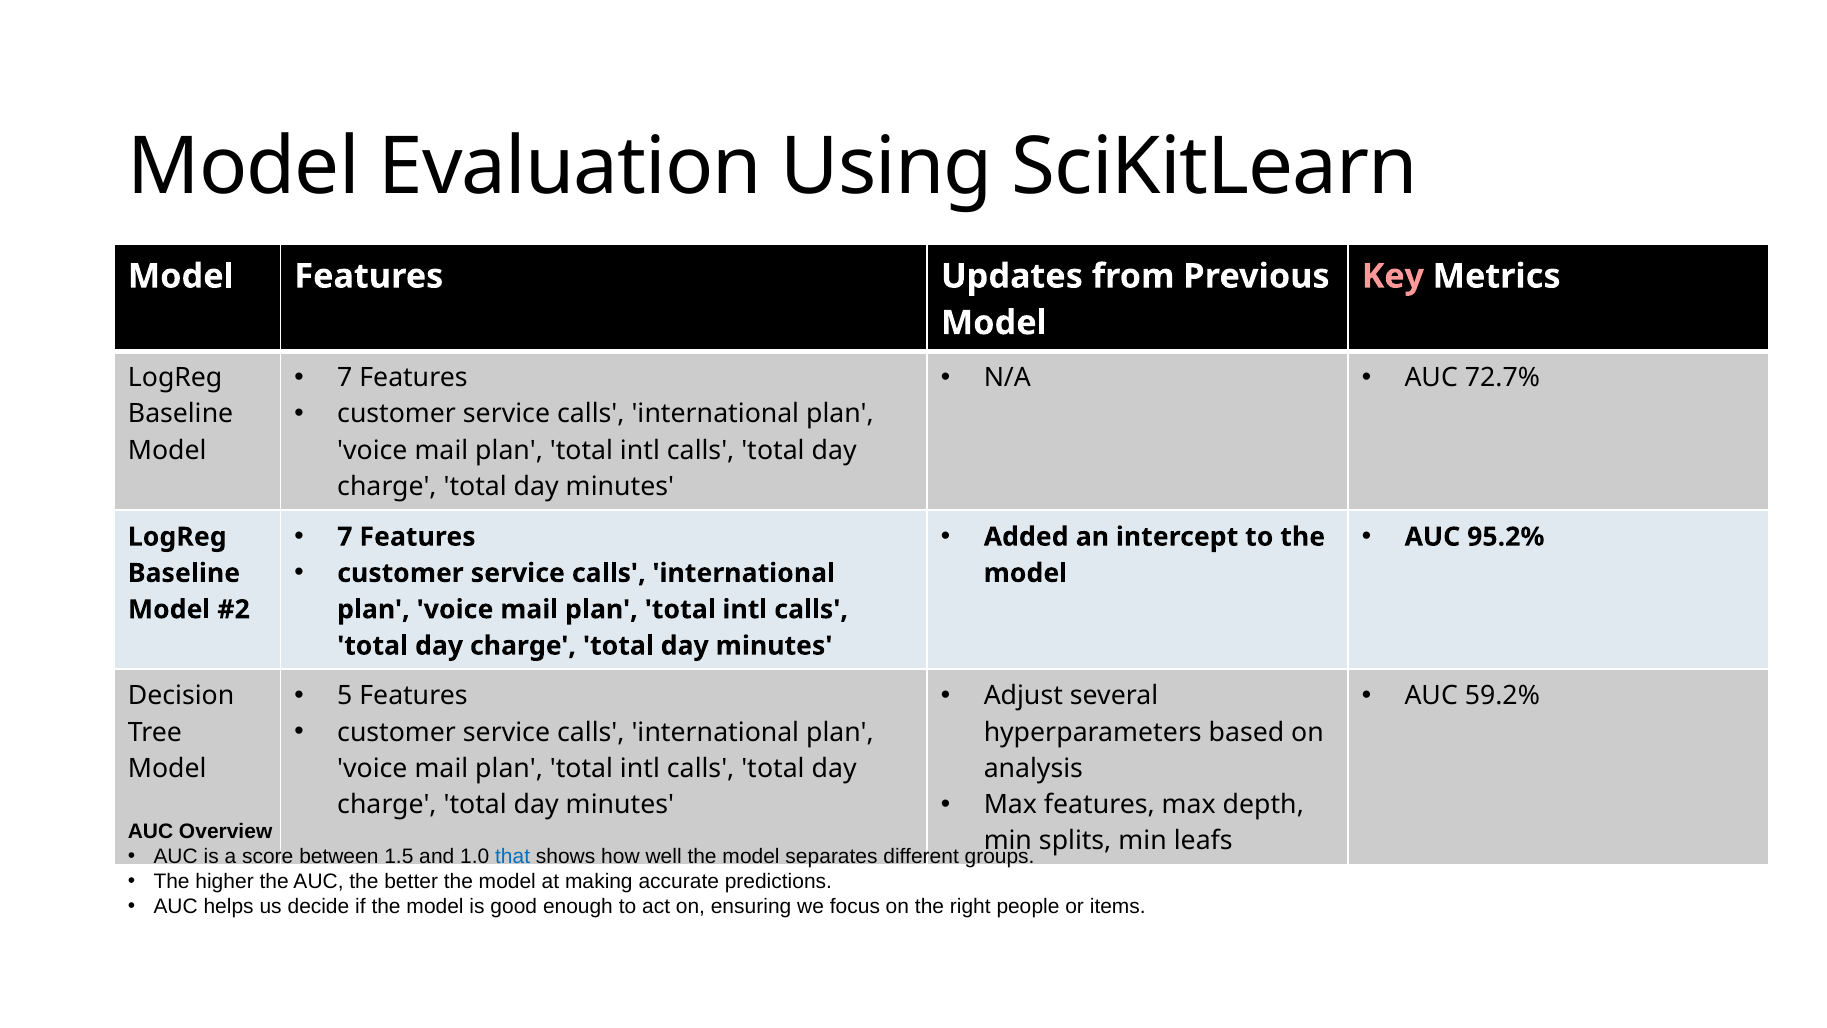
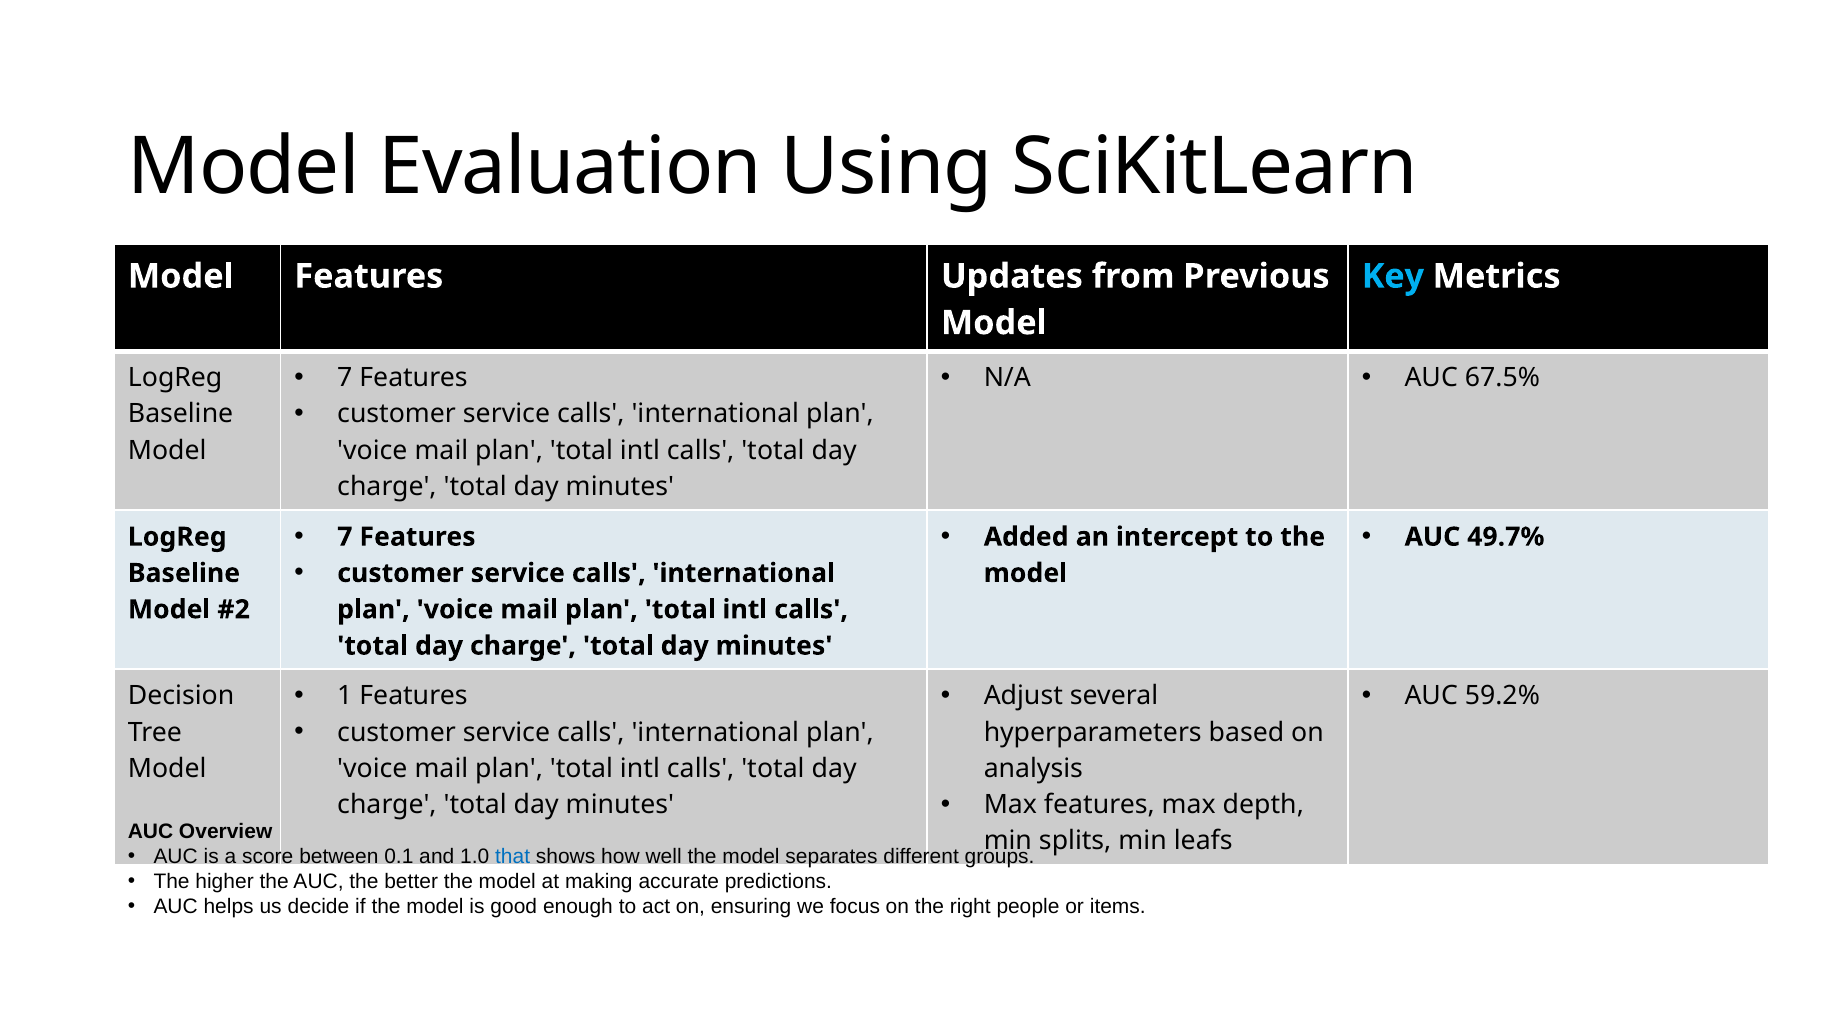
Key colour: pink -> light blue
72.7%: 72.7% -> 67.5%
95.2%: 95.2% -> 49.7%
5: 5 -> 1
1.5: 1.5 -> 0.1
